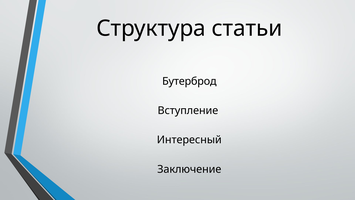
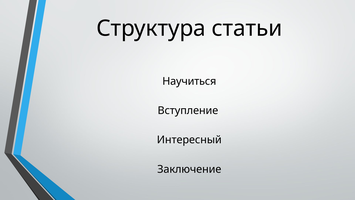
Бутерброд: Бутерброд -> Научиться
